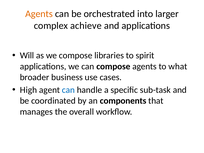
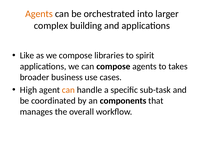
achieve: achieve -> building
Will: Will -> Like
what: what -> takes
can at (68, 90) colour: blue -> orange
